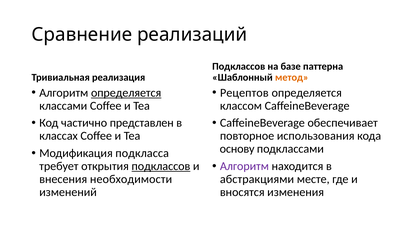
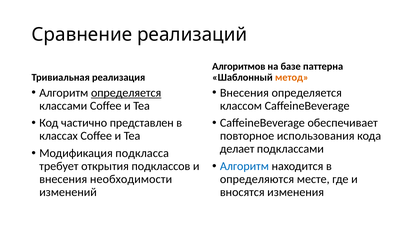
Подклассов at (239, 67): Подклассов -> Алгоритмов
Рецептов at (244, 93): Рецептов -> Внесения
основу: основу -> делает
Алгоритм at (244, 167) colour: purple -> blue
подклассов at (161, 167) underline: present -> none
абстракциями: абстракциями -> определяются
